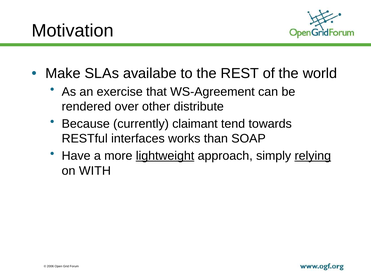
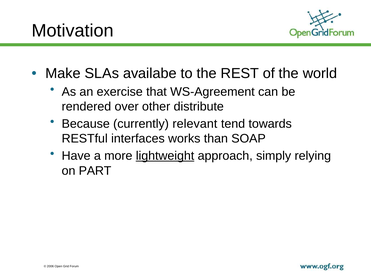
claimant: claimant -> relevant
relying underline: present -> none
WITH: WITH -> PART
